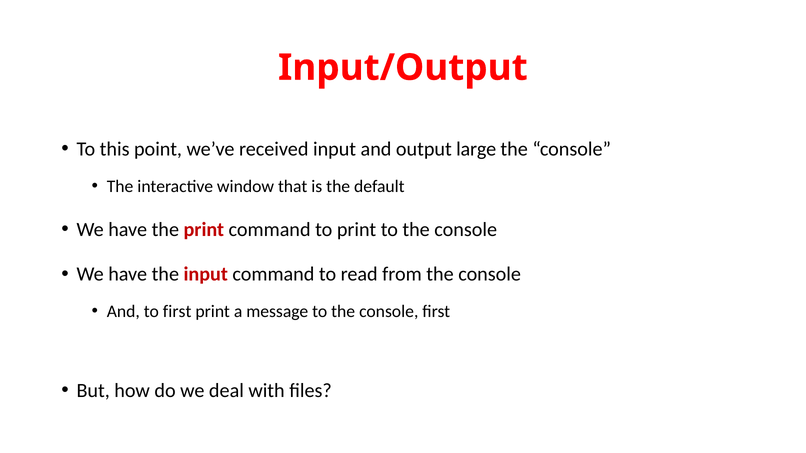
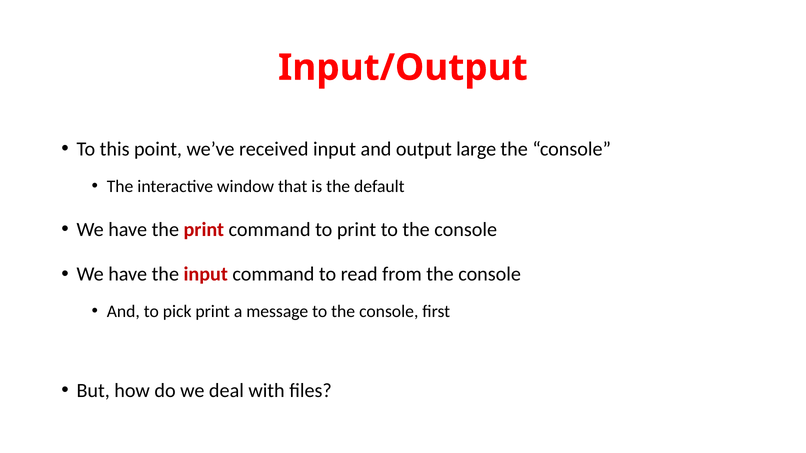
to first: first -> pick
